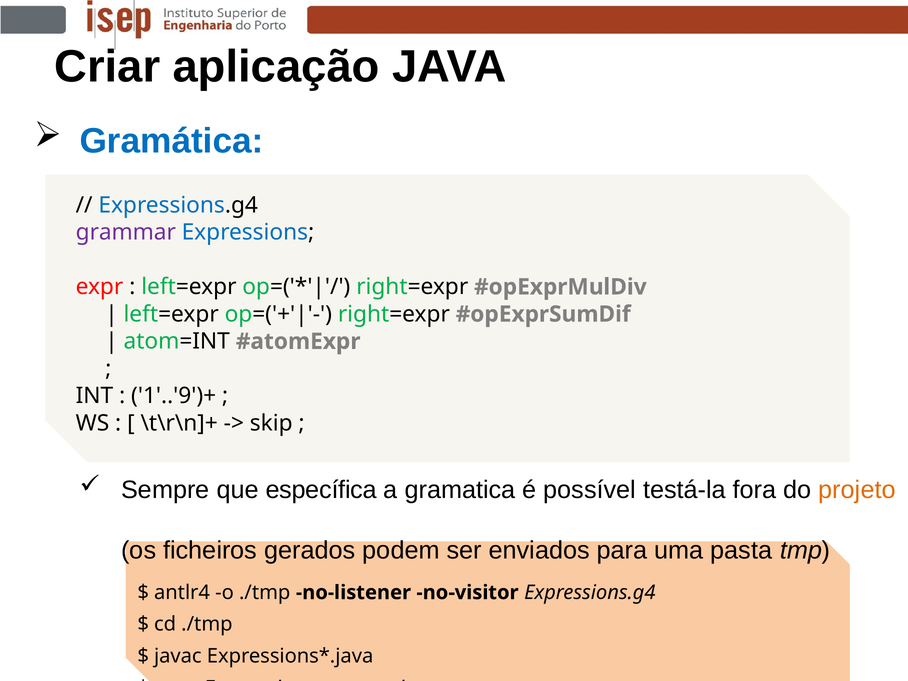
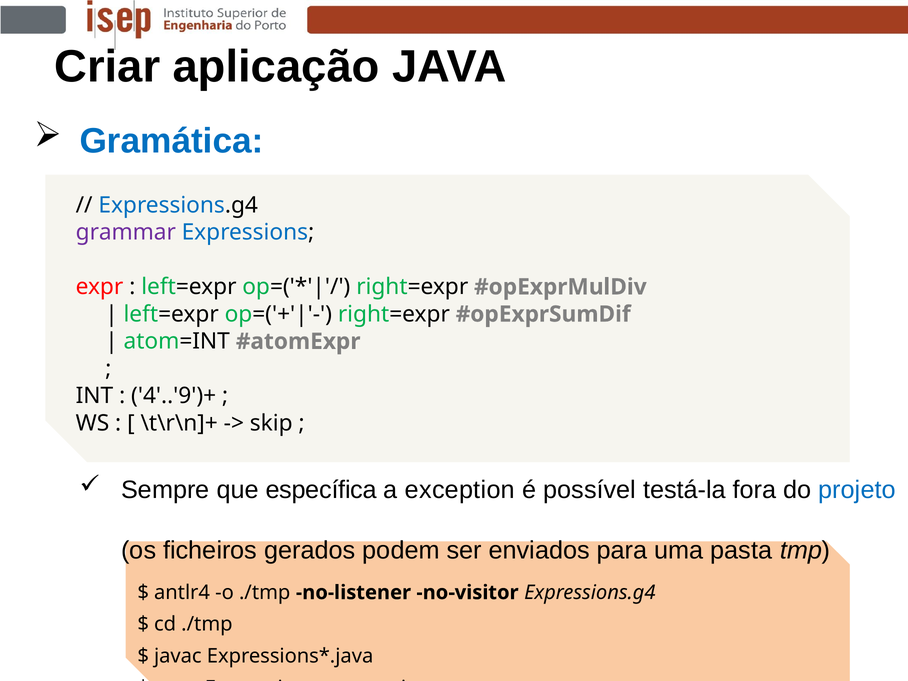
1'..'9')+: 1'..'9')+ -> 4'..'9')+
gramatica: gramatica -> exception
projeto colour: orange -> blue
